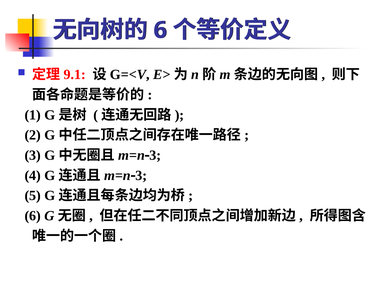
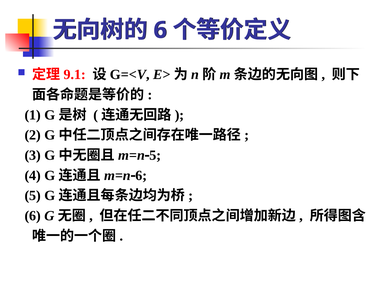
3 at (155, 155): 3 -> 5
3 at (141, 175): 3 -> 6
